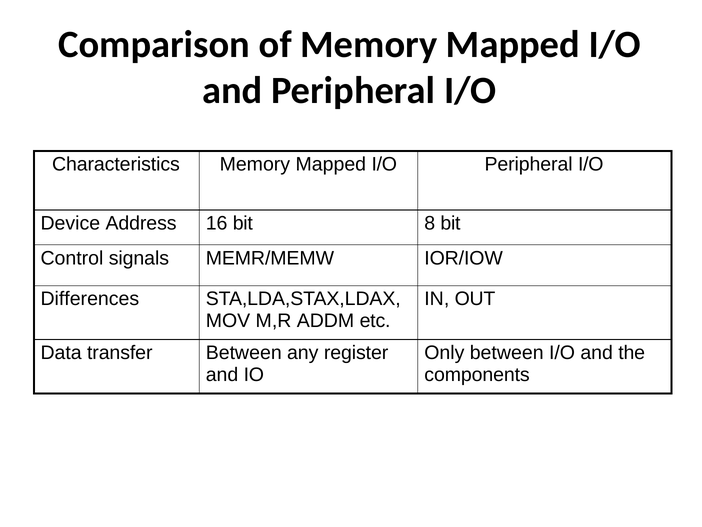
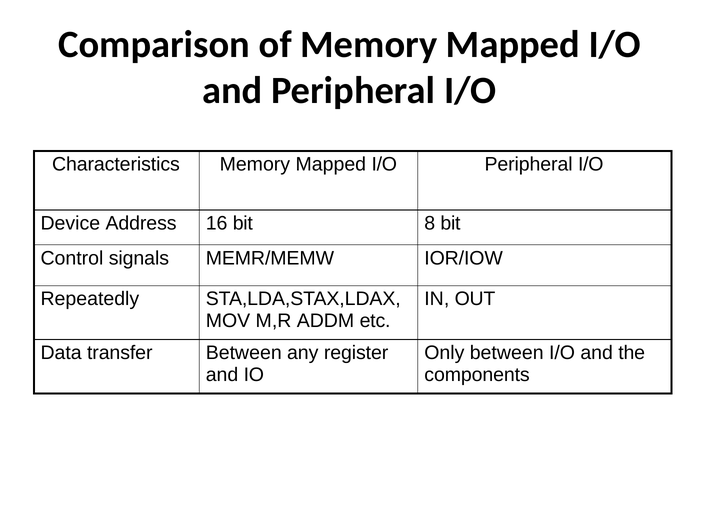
Differences: Differences -> Repeatedly
